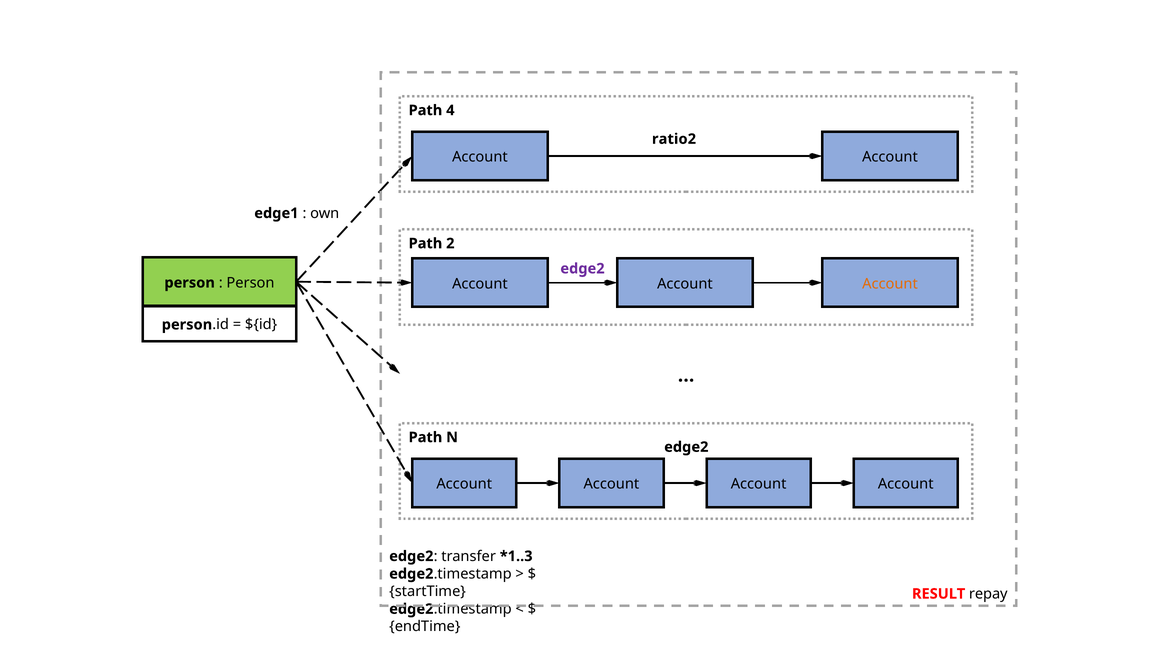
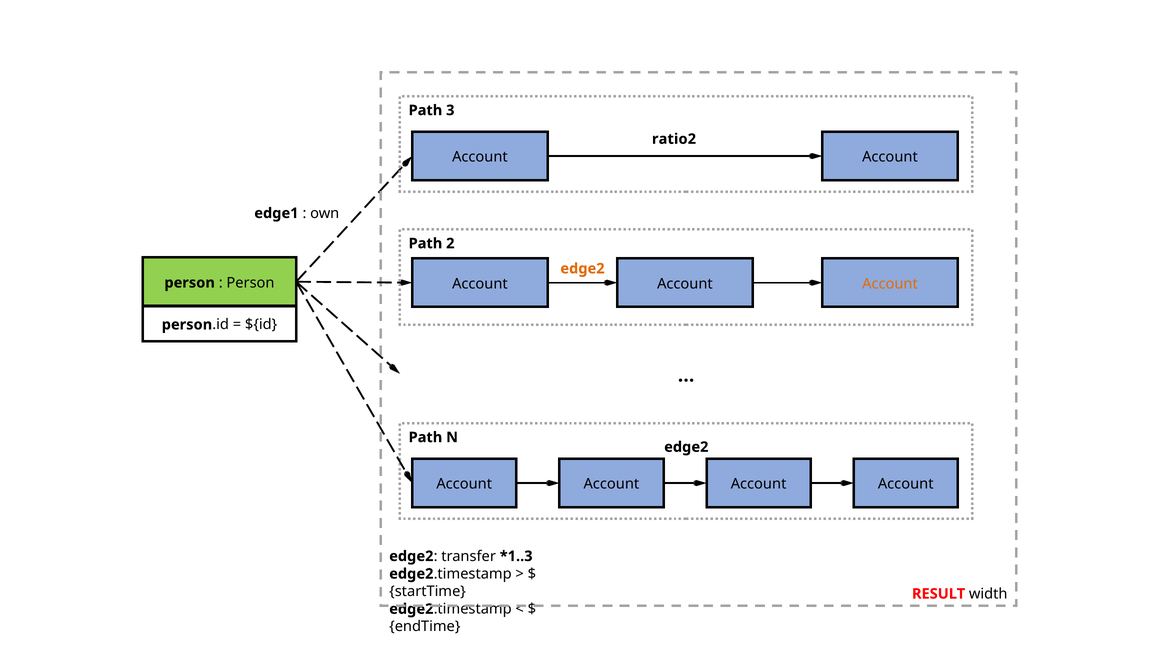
4: 4 -> 3
edge2 at (582, 269) colour: purple -> orange
repay: repay -> width
